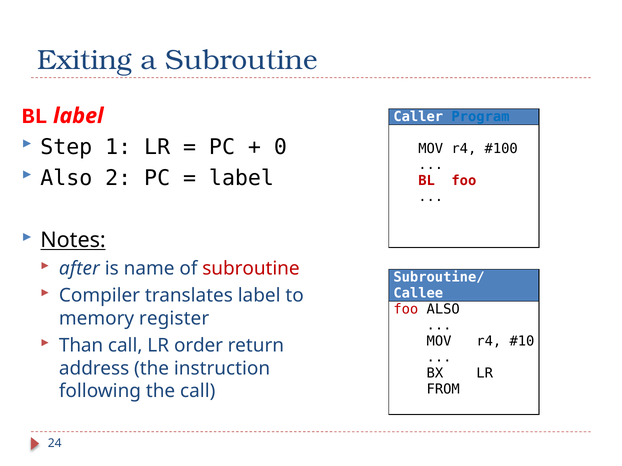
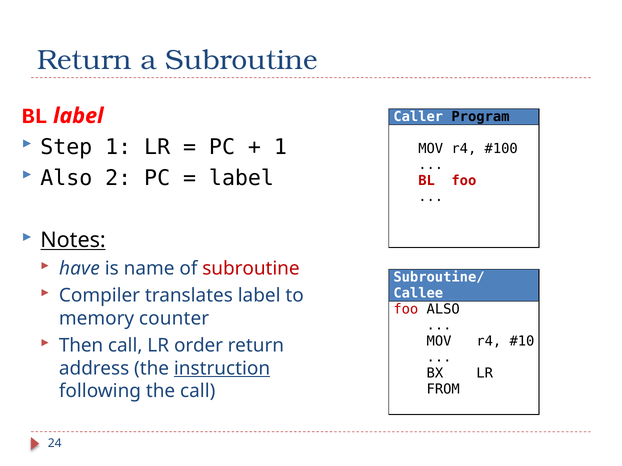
Exiting at (85, 60): Exiting -> Return
Program colour: blue -> black
0 at (280, 147): 0 -> 1
after: after -> have
register: register -> counter
Than: Than -> Then
instruction underline: none -> present
